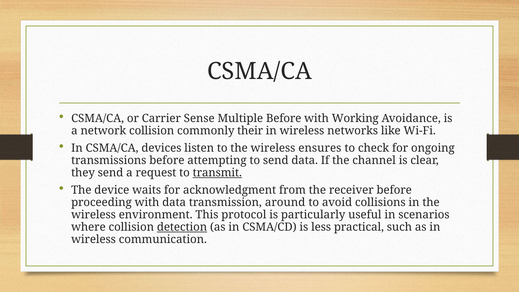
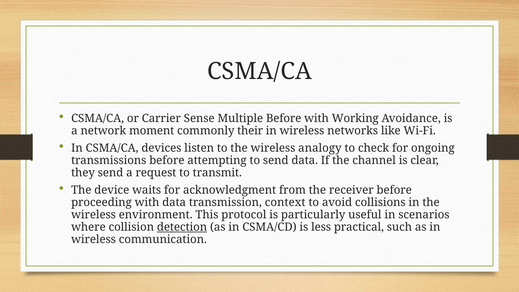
network collision: collision -> moment
ensures: ensures -> analogy
transmit underline: present -> none
around: around -> context
